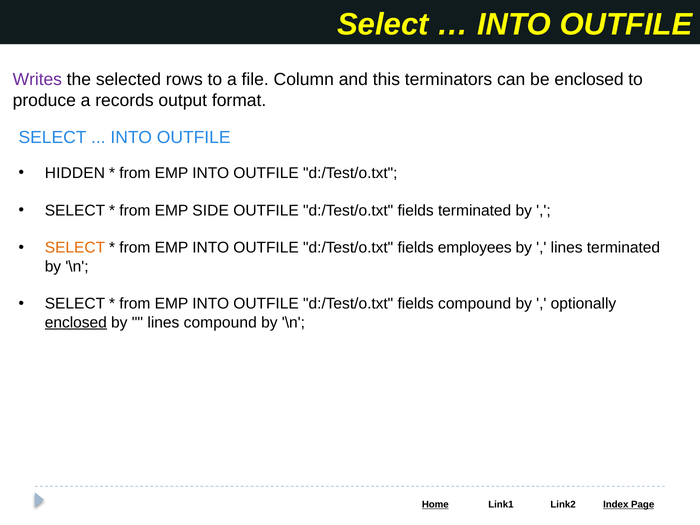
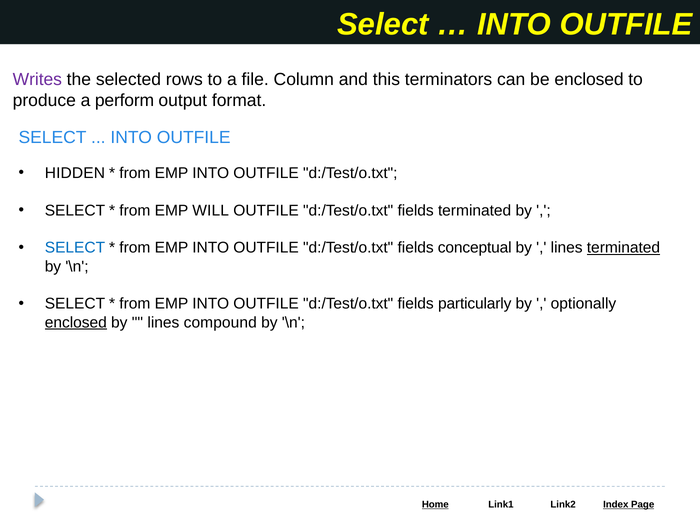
records: records -> perform
SIDE: SIDE -> WILL
SELECT at (75, 248) colour: orange -> blue
employees: employees -> conceptual
terminated at (623, 248) underline: none -> present
fields compound: compound -> particularly
